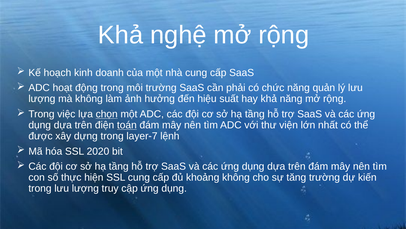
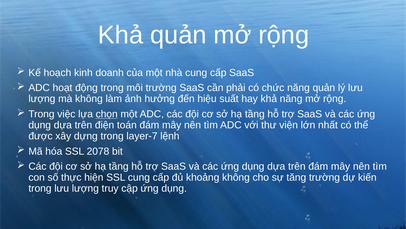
Khả nghệ: nghệ -> quản
toán underline: present -> none
2020: 2020 -> 2078
